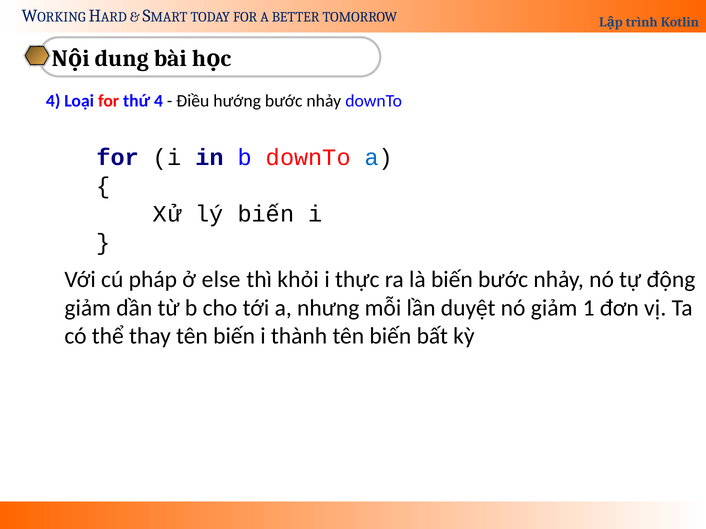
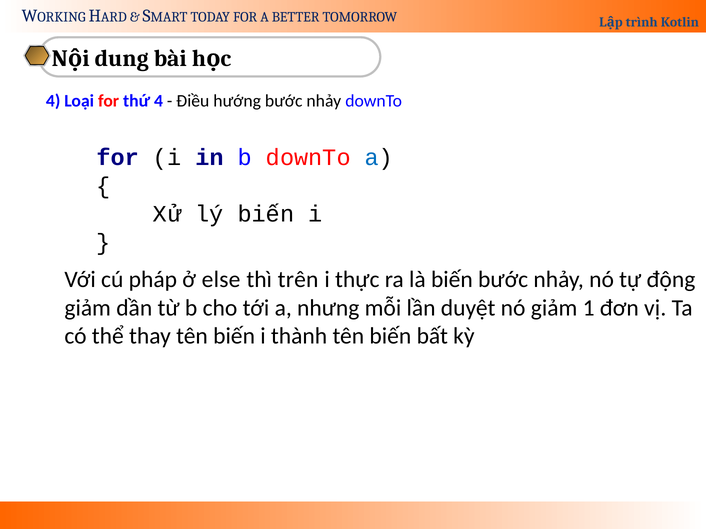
khỏi: khỏi -> trên
